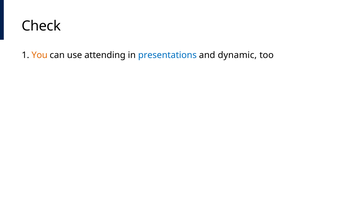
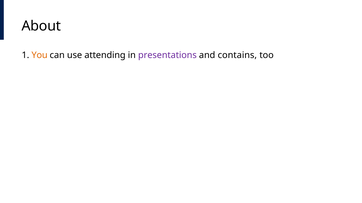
Check: Check -> About
presentations colour: blue -> purple
dynamic: dynamic -> contains
